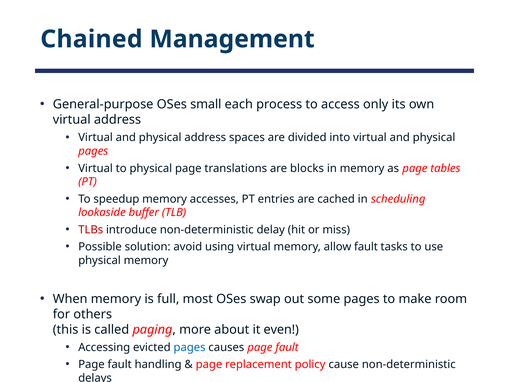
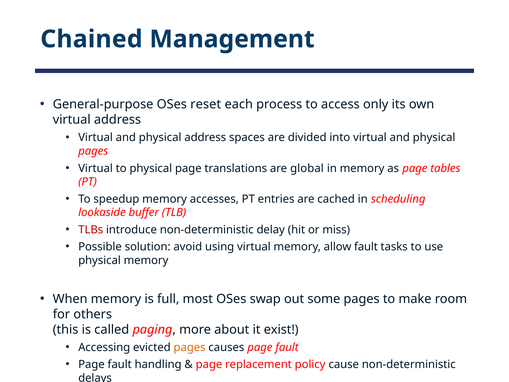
small: small -> reset
blocks: blocks -> global
even: even -> exist
pages at (190, 347) colour: blue -> orange
